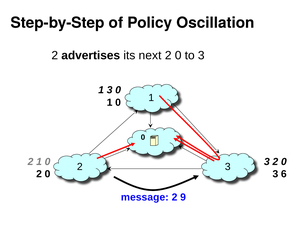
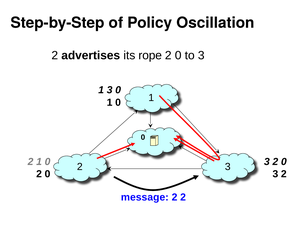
next: next -> rope
6 at (284, 174): 6 -> 2
9 at (183, 197): 9 -> 2
